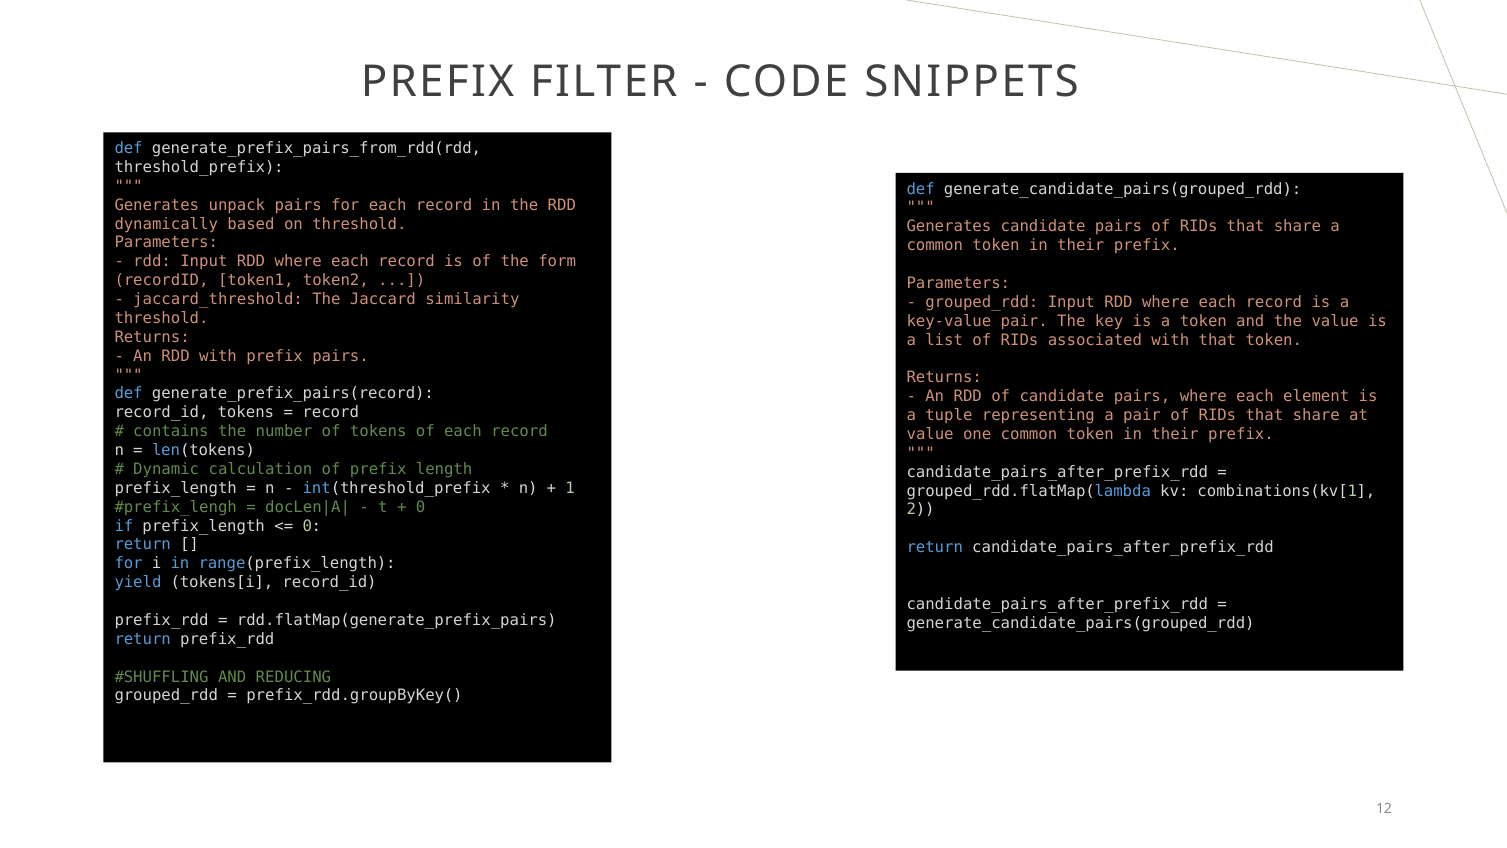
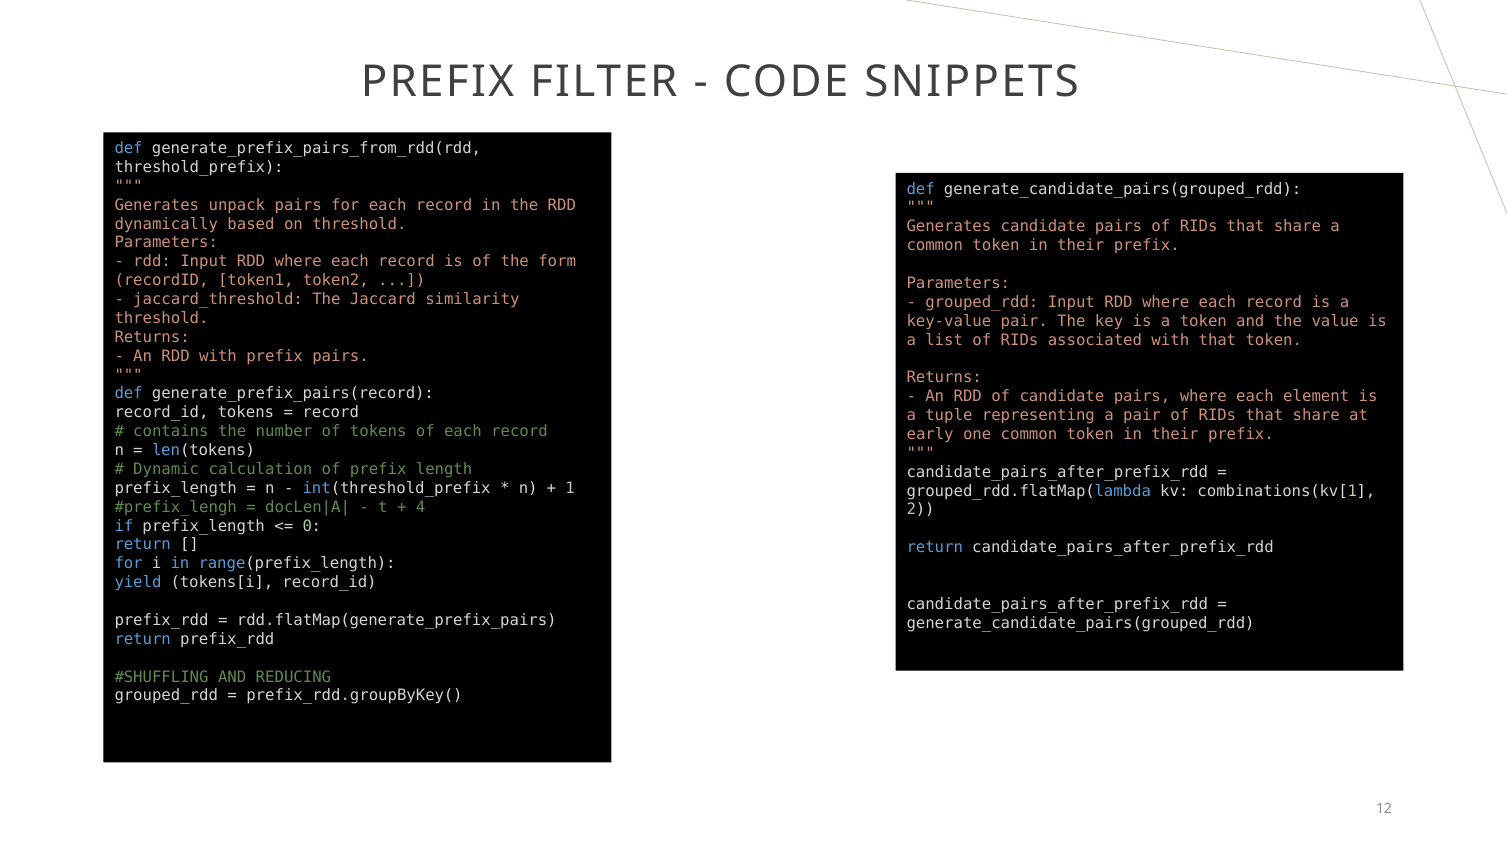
value at (930, 434): value -> early
0 at (421, 507): 0 -> 4
